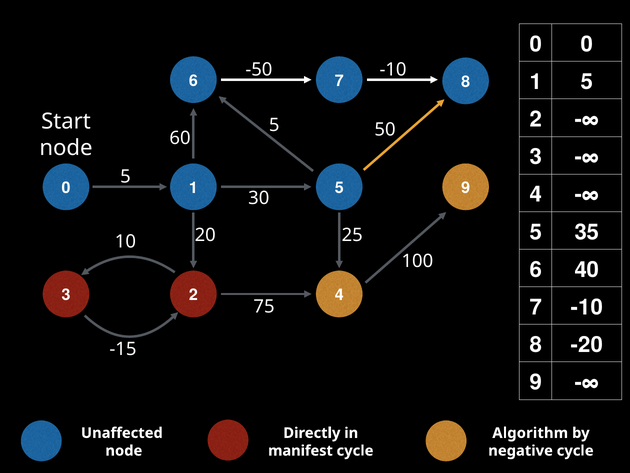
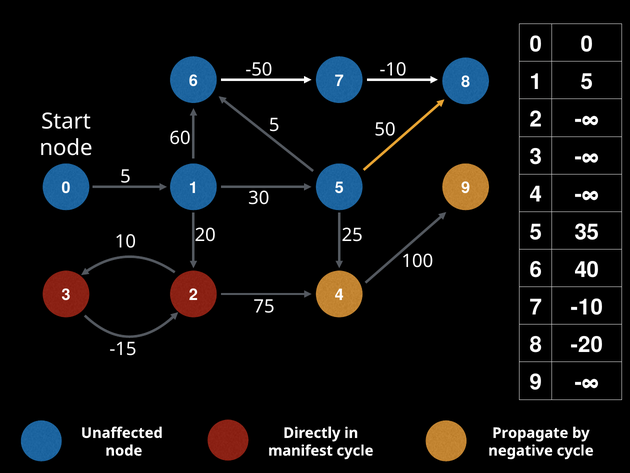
Algorithm: Algorithm -> Propagate
